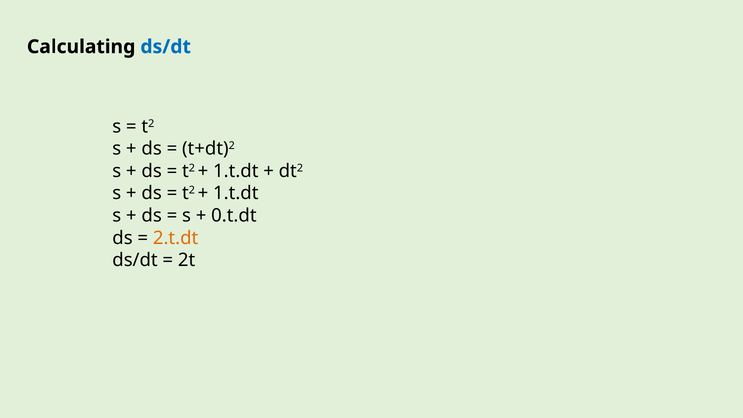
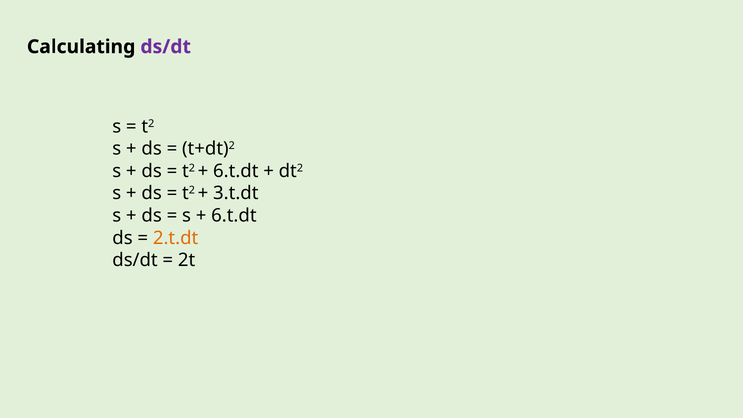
ds/dt at (166, 47) colour: blue -> purple
1.t.dt at (236, 171): 1.t.dt -> 6.t.dt
1.t.dt at (236, 193): 1.t.dt -> 3.t.dt
0.t.dt at (234, 216): 0.t.dt -> 6.t.dt
